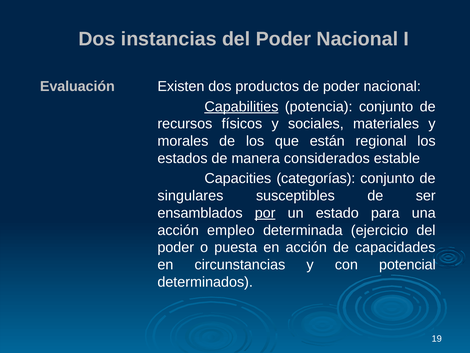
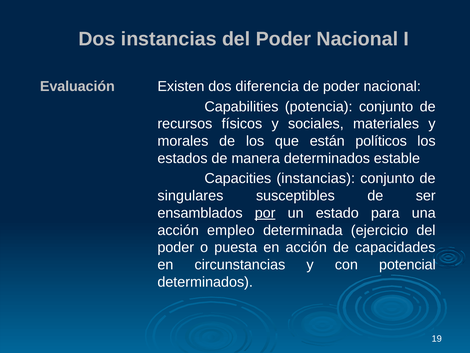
productos: productos -> diferencia
Capabilities underline: present -> none
regional: regional -> políticos
manera considerados: considerados -> determinados
Capacities categorías: categorías -> instancias
